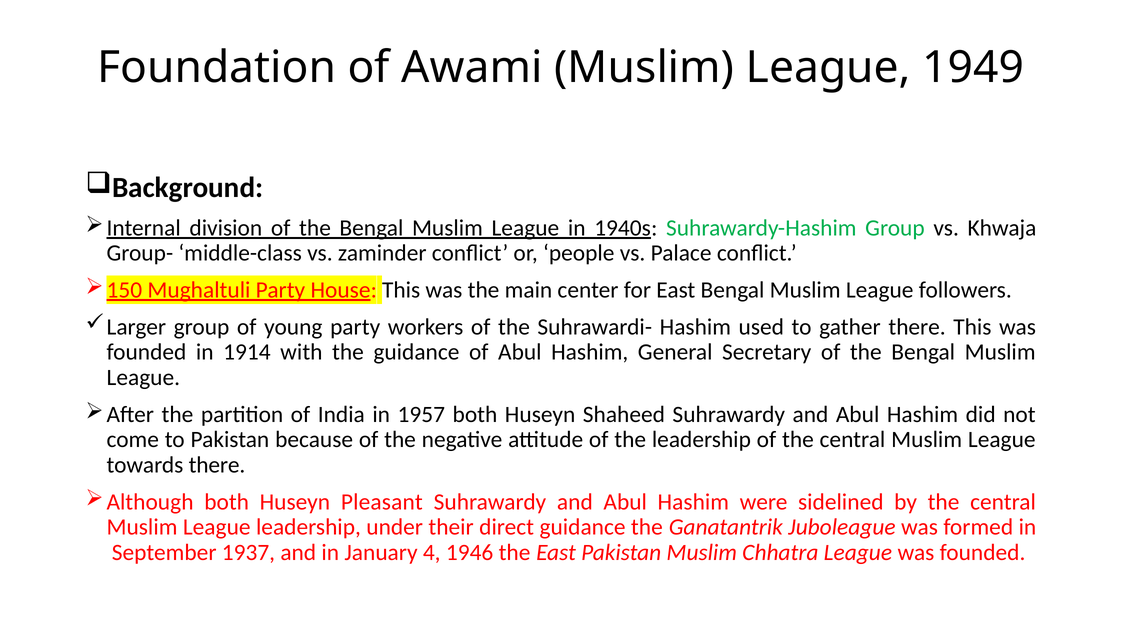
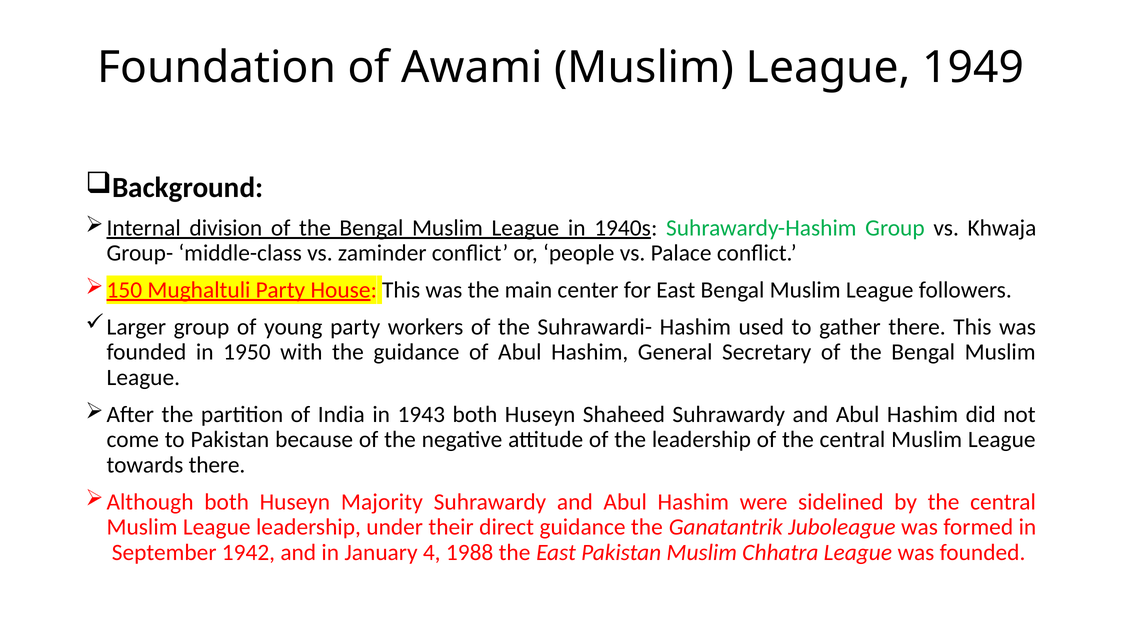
1914: 1914 -> 1950
1957: 1957 -> 1943
Pleasant: Pleasant -> Majority
1937: 1937 -> 1942
1946: 1946 -> 1988
